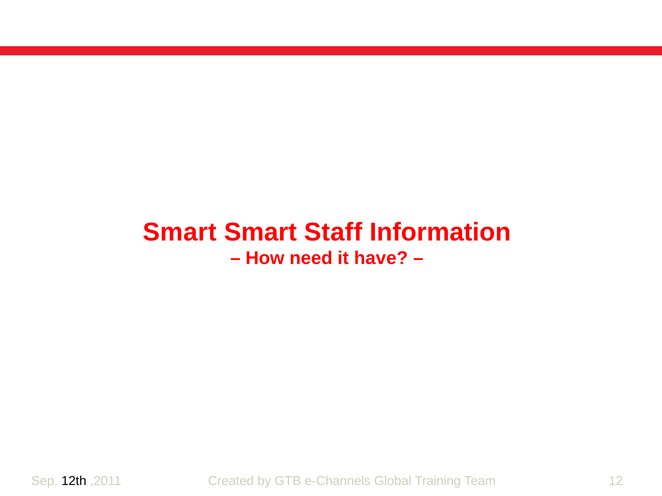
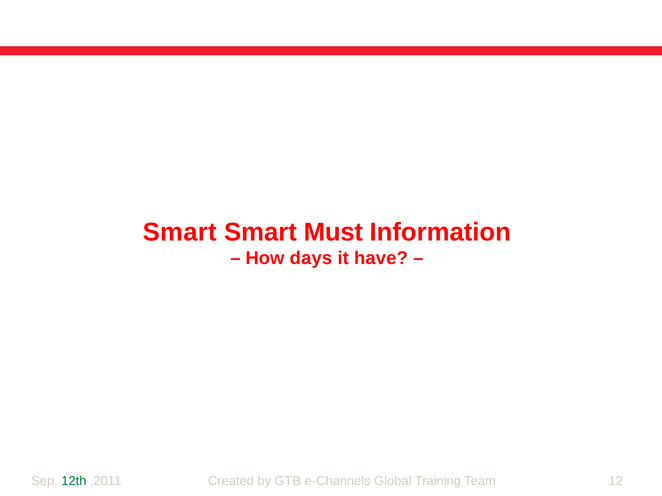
Staff: Staff -> Must
need: need -> days
12th colour: black -> green
